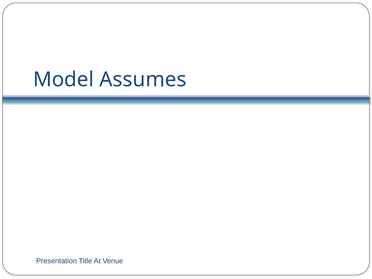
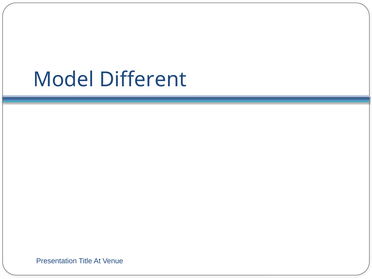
Assumes: Assumes -> Different
